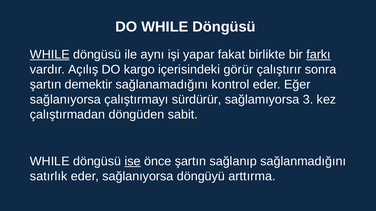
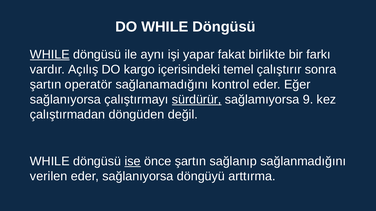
farkı underline: present -> none
görür: görür -> temel
demektir: demektir -> operatör
sürdürür underline: none -> present
3: 3 -> 9
sabit: sabit -> değil
satırlık: satırlık -> verilen
